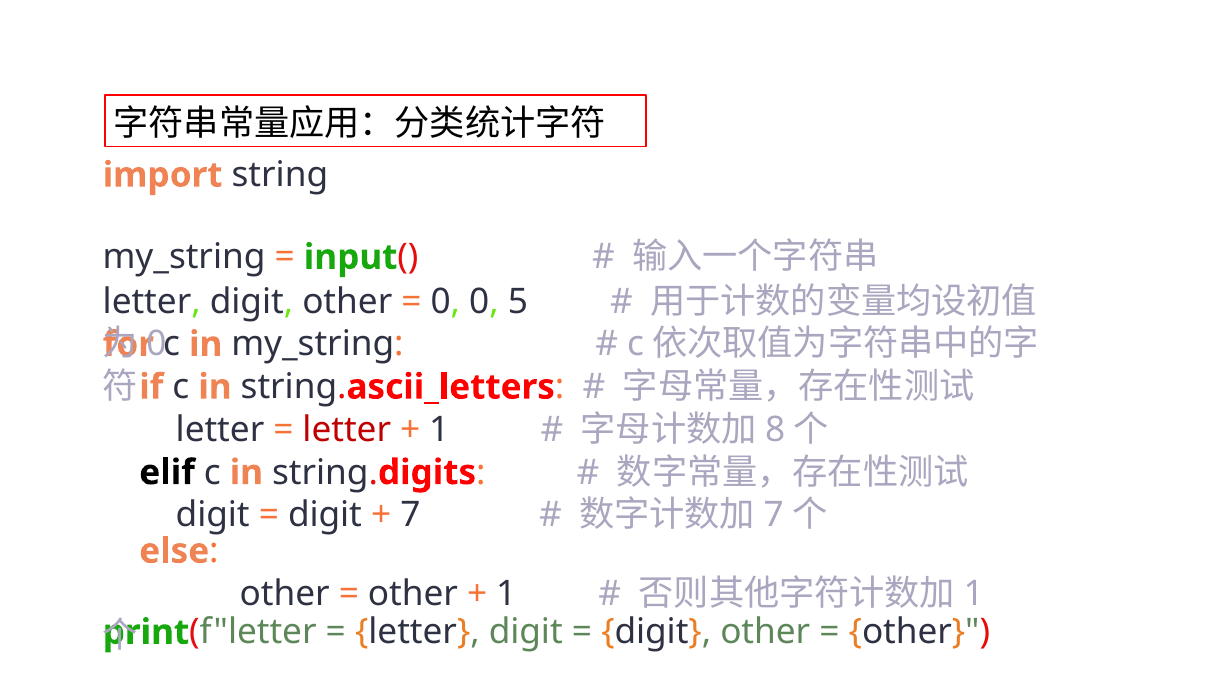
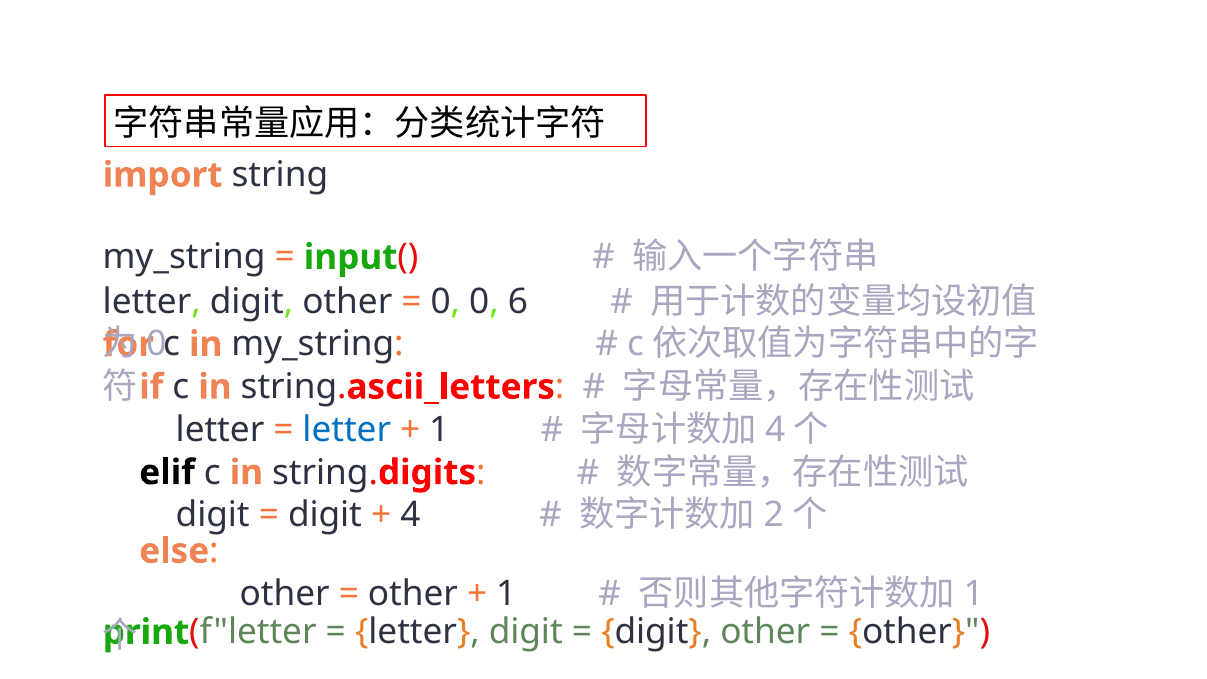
5: 5 -> 6
letter at (347, 430) colour: red -> blue
8 at (775, 430): 8 -> 4
7 at (410, 515): 7 -> 4
7 at (774, 515): 7 -> 2
